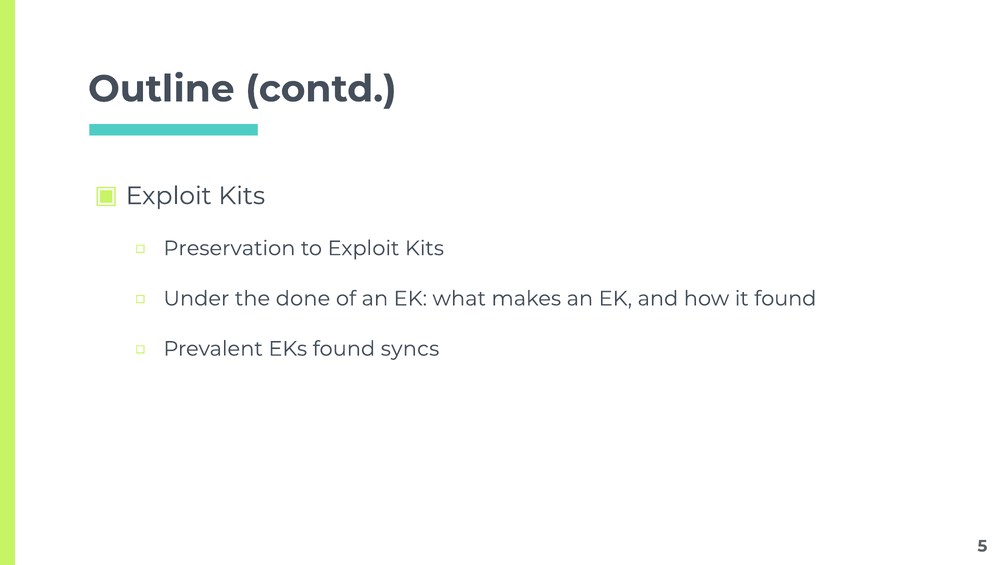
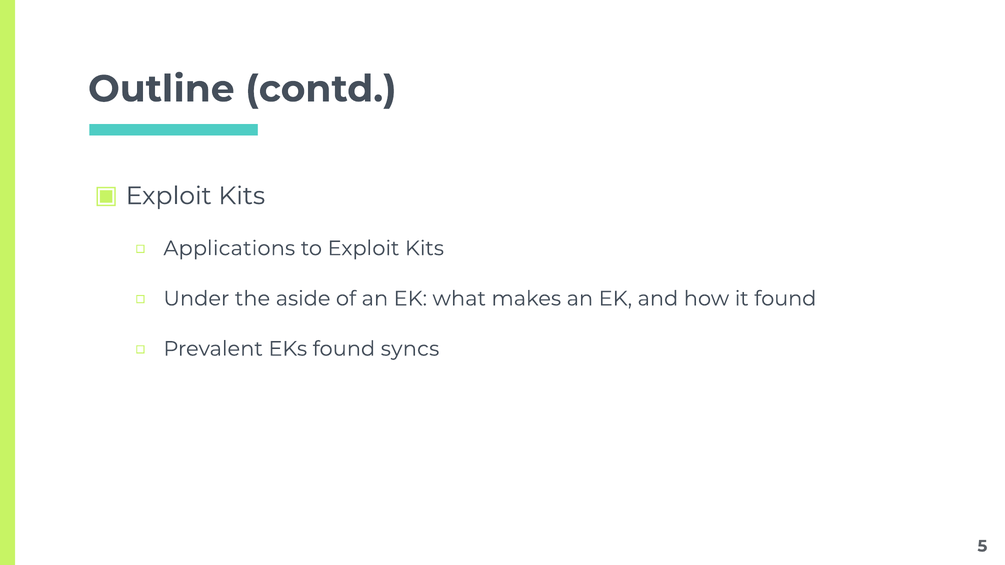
Preservation: Preservation -> Applications
done: done -> aside
